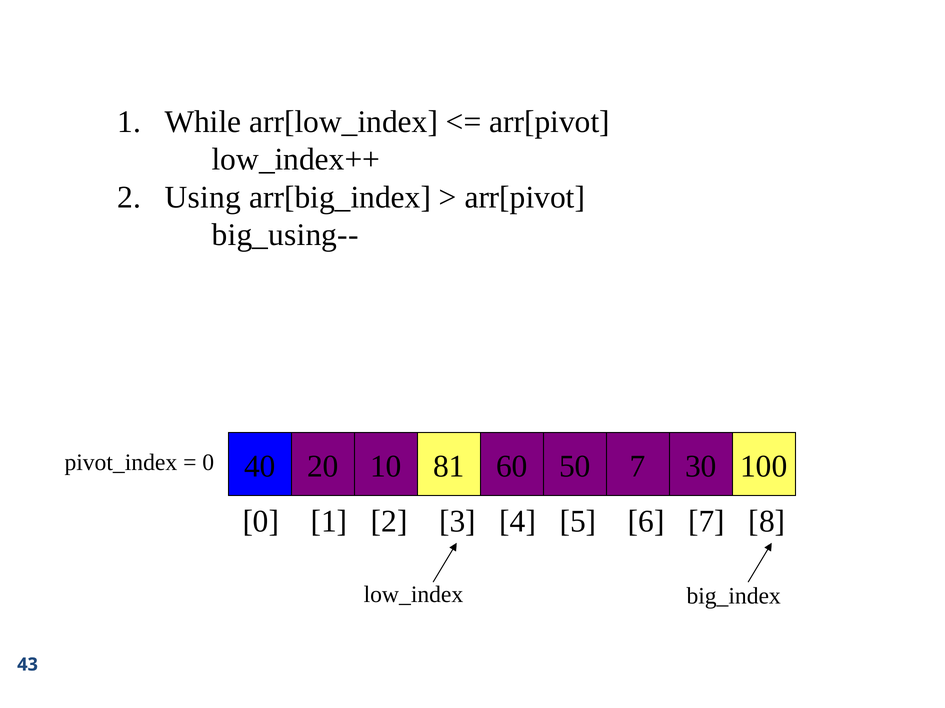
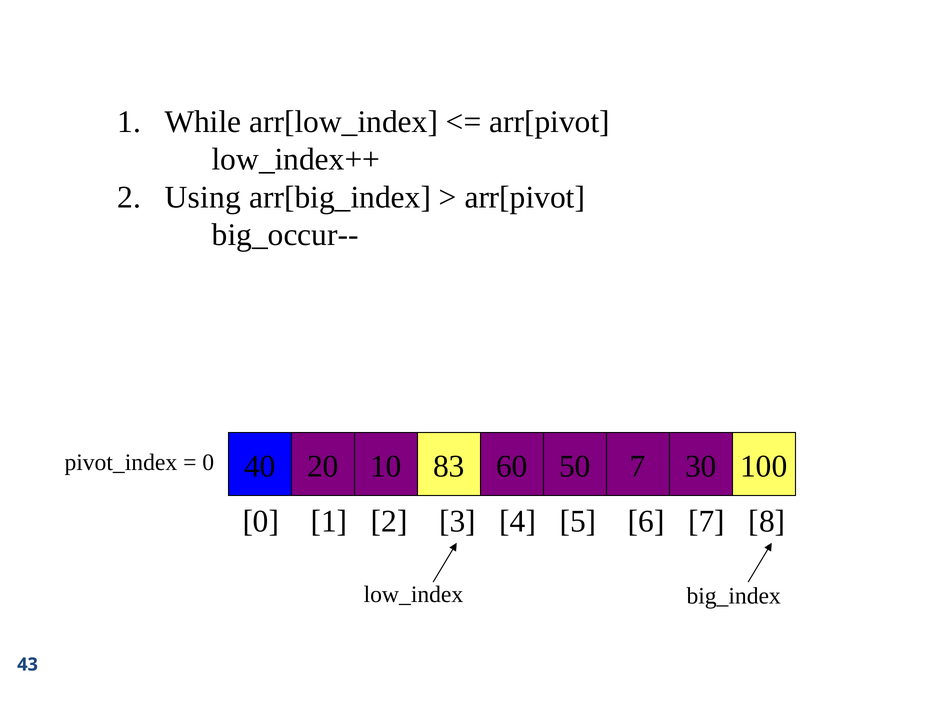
big_using--: big_using-- -> big_occur--
81: 81 -> 83
